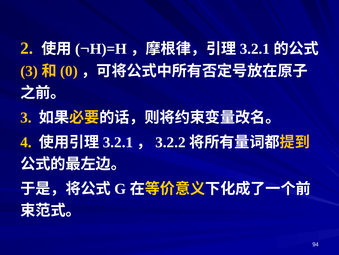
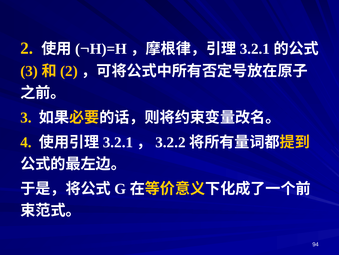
0 at (69, 71): 0 -> 2
